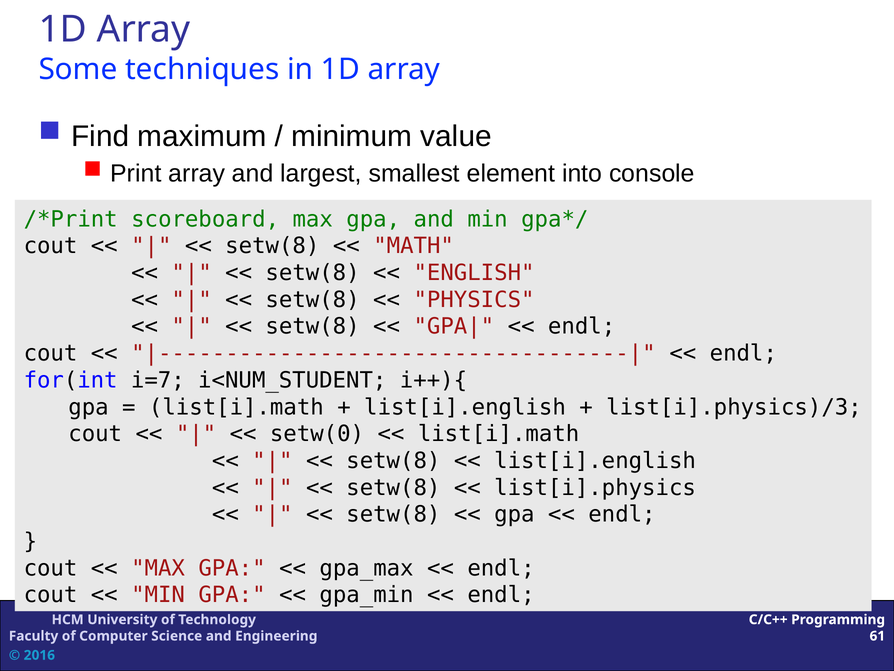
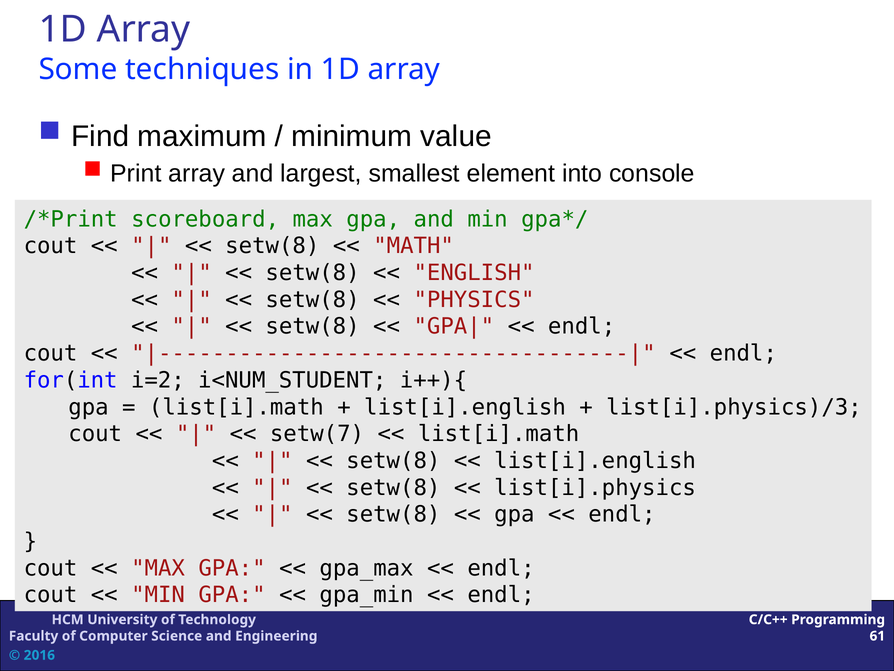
i=7: i=7 -> i=2
setw(0: setw(0 -> setw(7
